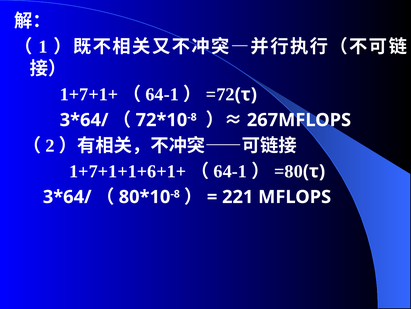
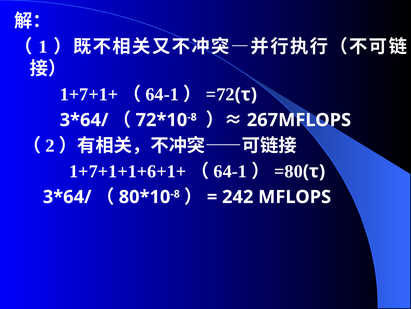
221: 221 -> 242
